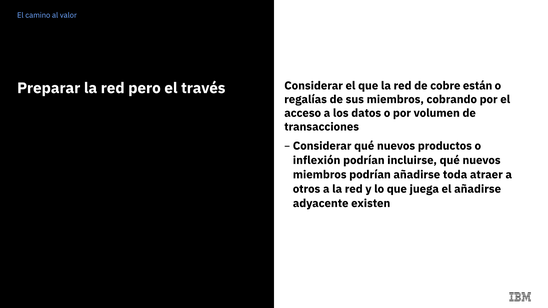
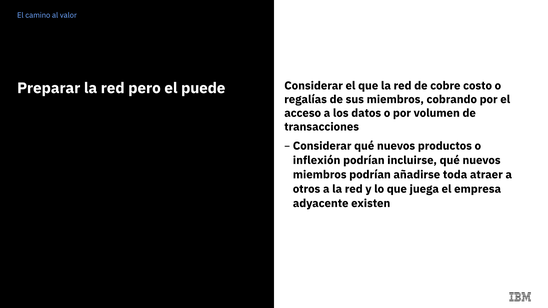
están: están -> costo
través: través -> puede
el añadirse: añadirse -> empresa
